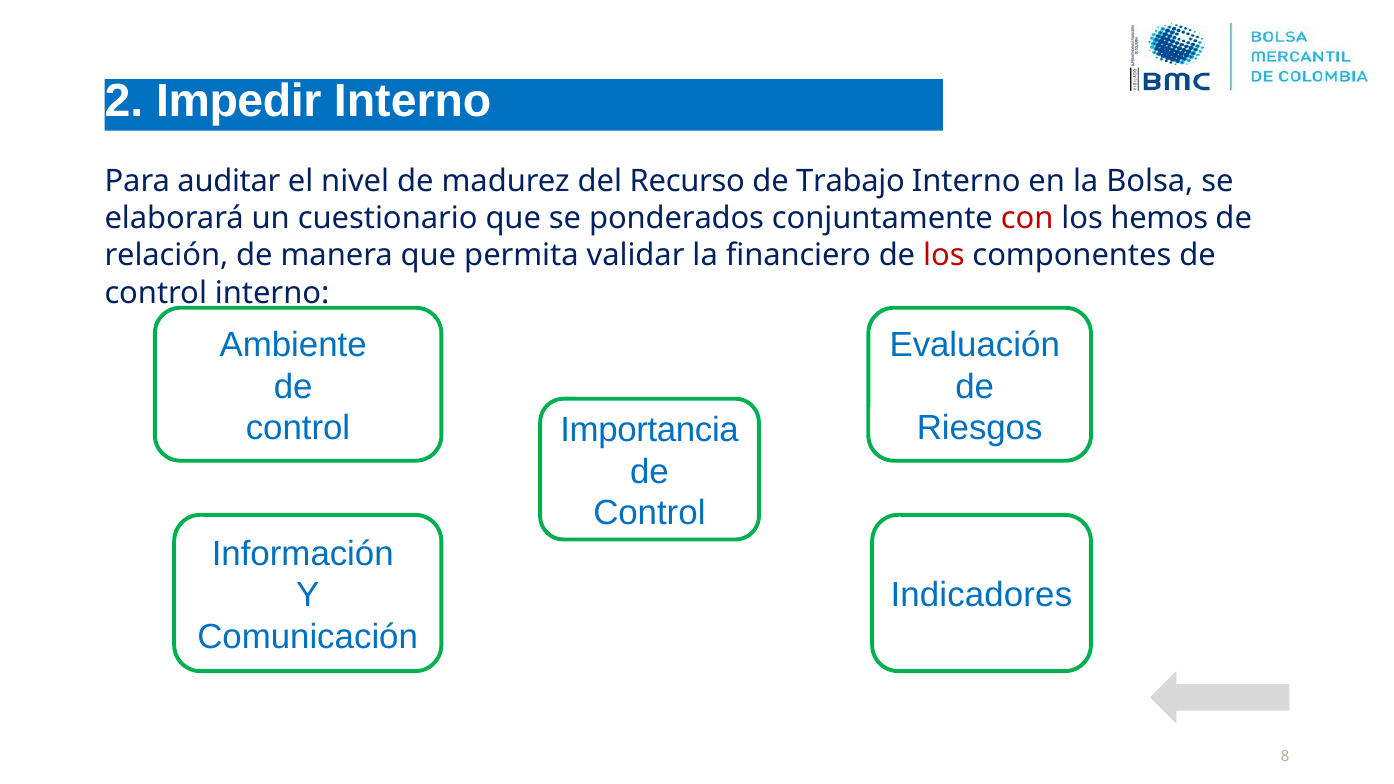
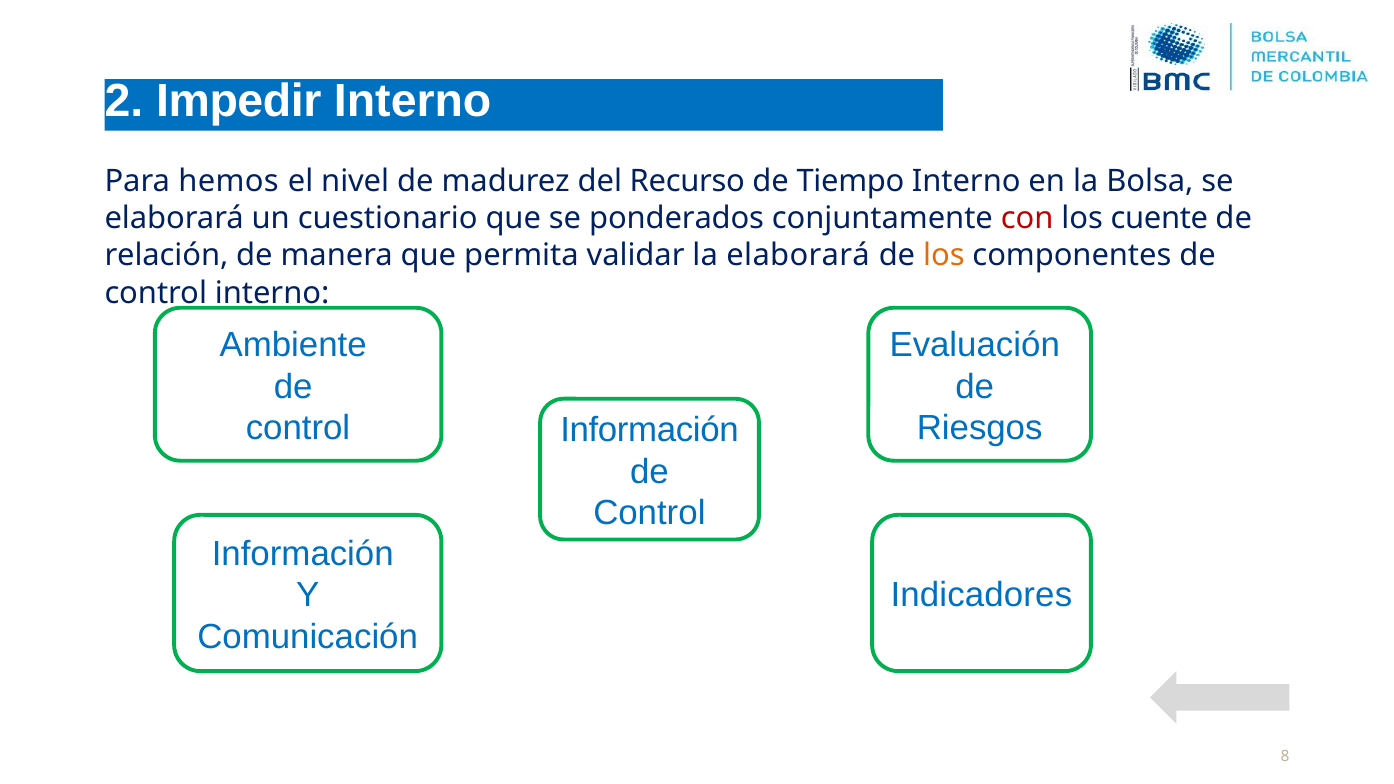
auditar: auditar -> hemos
Trabajo: Trabajo -> Tiempo
hemos: hemos -> cuente
la financiero: financiero -> elaborará
los at (944, 256) colour: red -> orange
Importancia: Importancia -> Información
